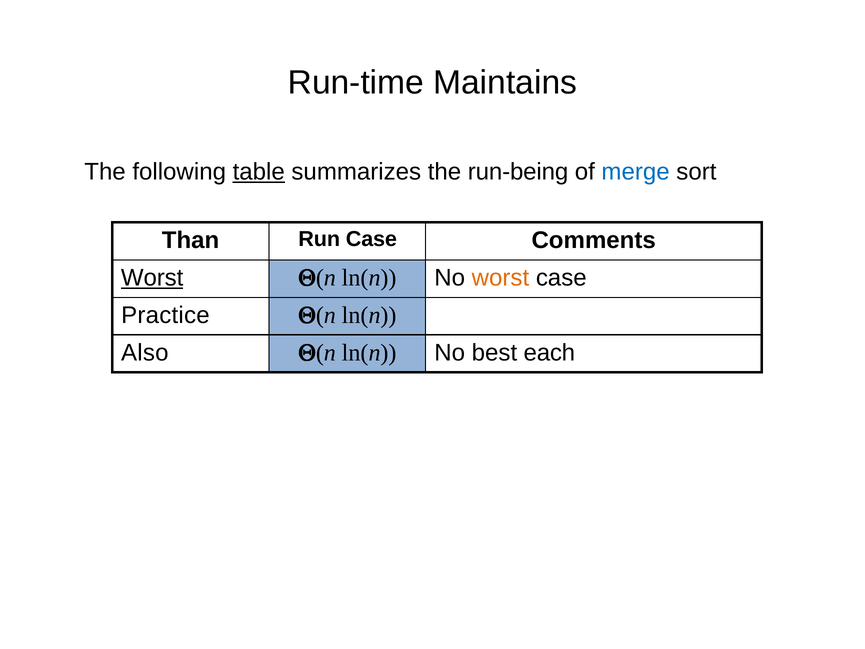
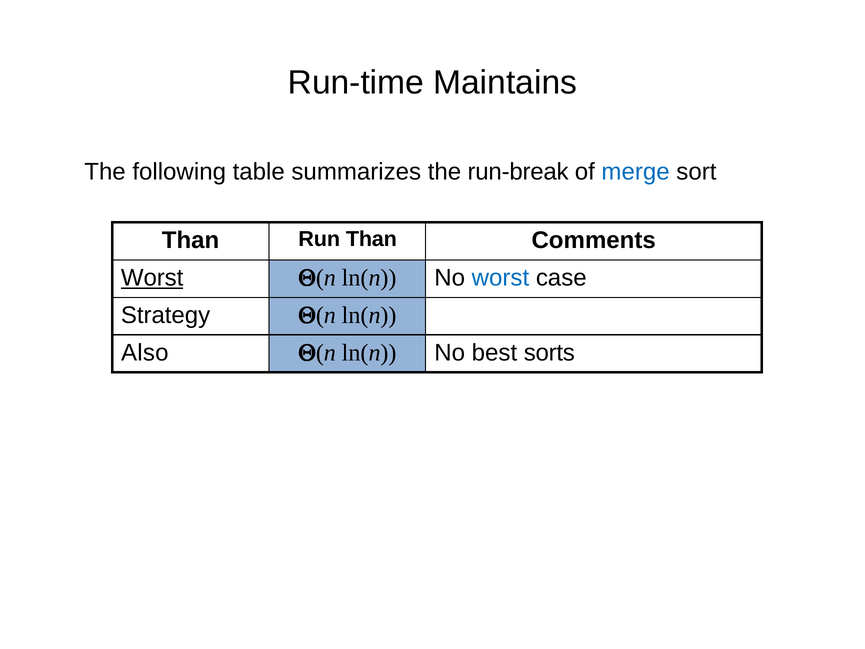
table underline: present -> none
run-being: run-being -> run-break
Run Case: Case -> Than
worst at (500, 278) colour: orange -> blue
Practice: Practice -> Strategy
each: each -> sorts
